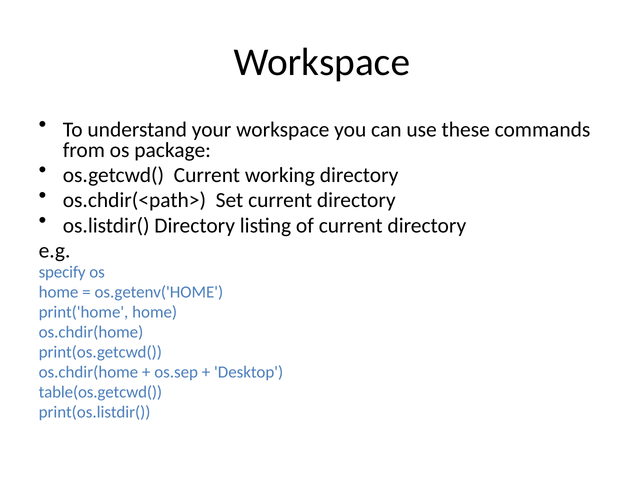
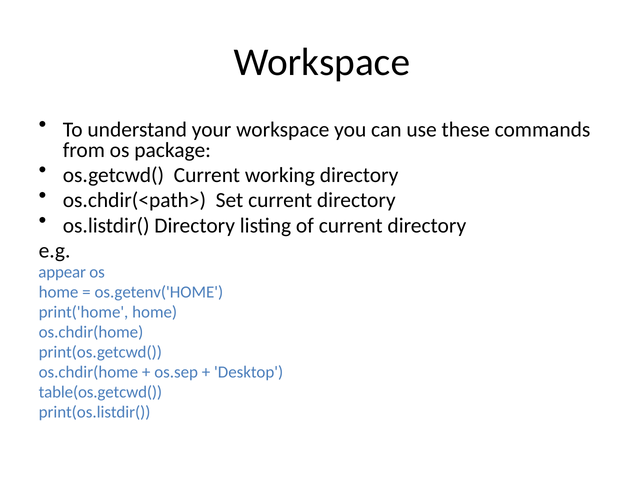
specify: specify -> appear
